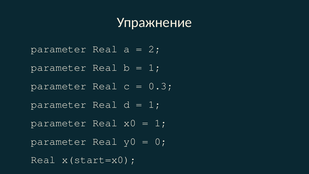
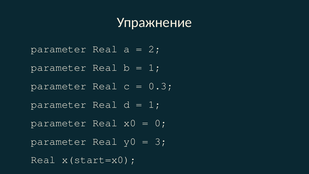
1 at (161, 123): 1 -> 0
0: 0 -> 3
